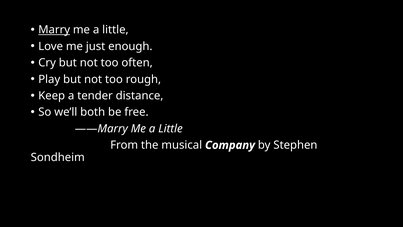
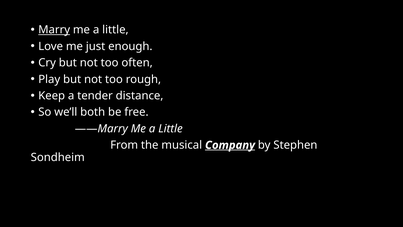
Company underline: none -> present
